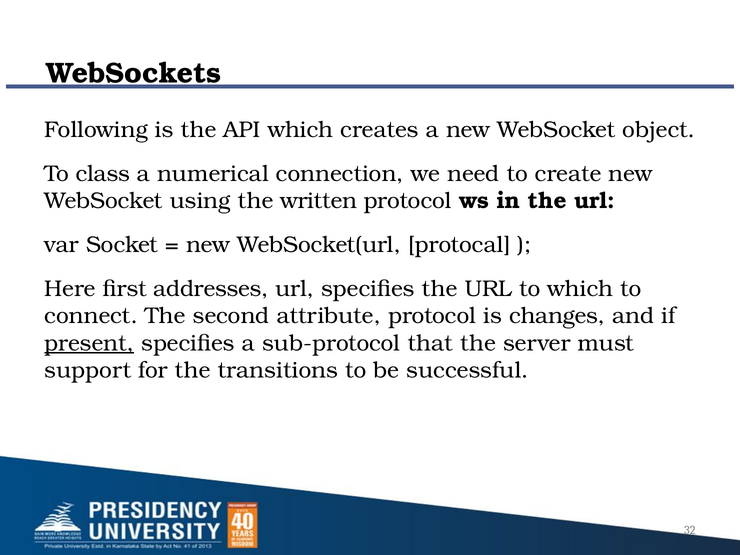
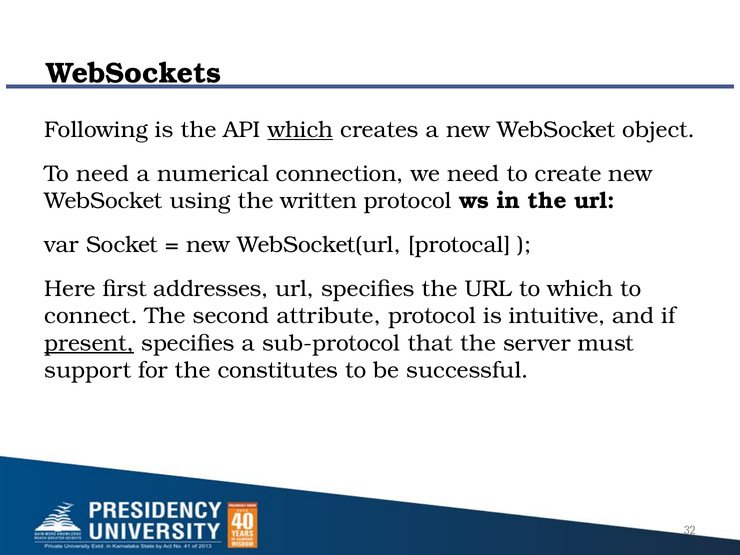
which at (300, 130) underline: none -> present
To class: class -> need
changes: changes -> intuitive
transitions: transitions -> constitutes
